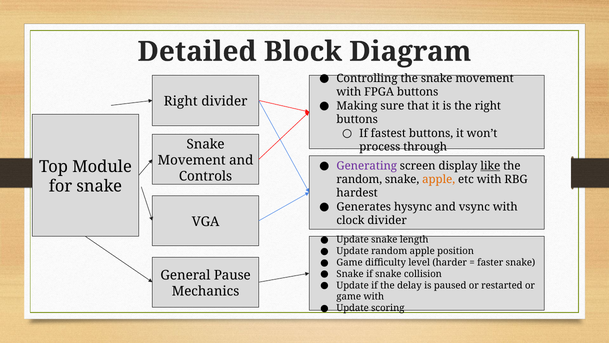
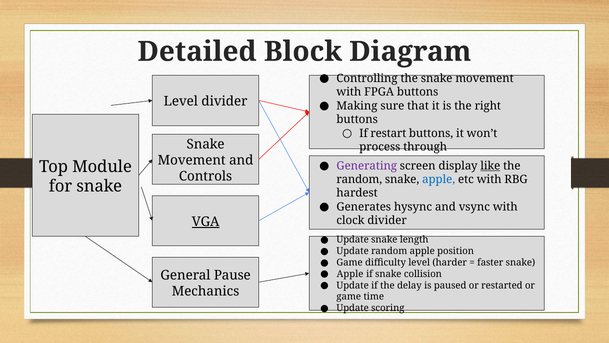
Right at (181, 101): Right -> Level
fastest: fastest -> restart
apple at (439, 179) colour: orange -> blue
VGA underline: none -> present
Snake at (350, 274): Snake -> Apple
game with: with -> time
